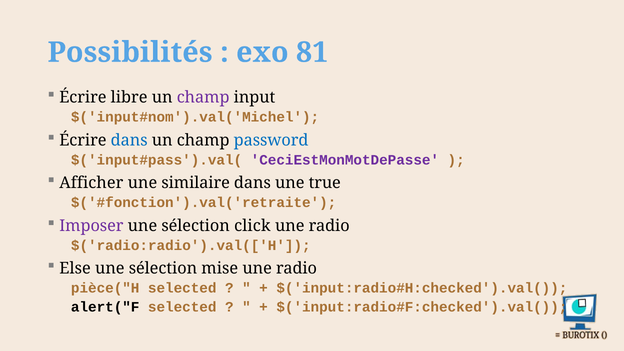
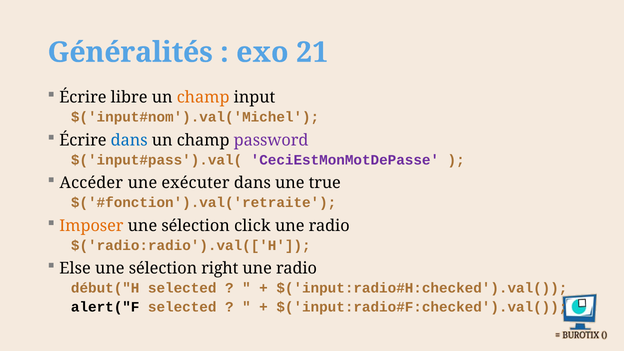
Possibilités: Possibilités -> Généralités
81: 81 -> 21
champ at (203, 98) colour: purple -> orange
password colour: blue -> purple
Afficher: Afficher -> Accéder
similaire: similaire -> exécuter
Imposer colour: purple -> orange
mise: mise -> right
pièce("H: pièce("H -> début("H
